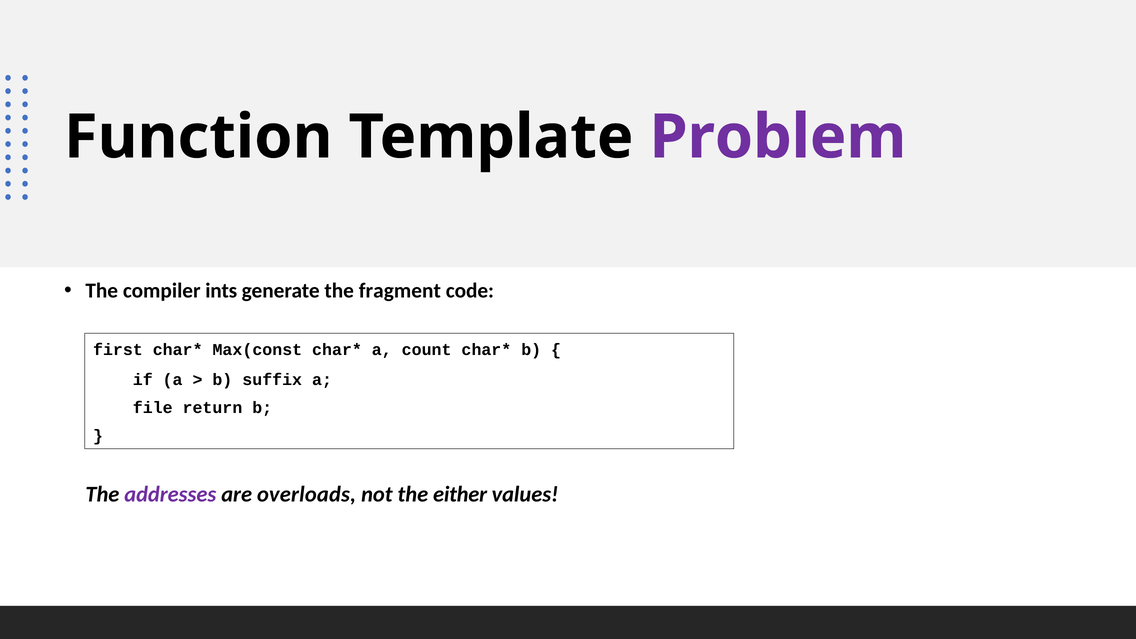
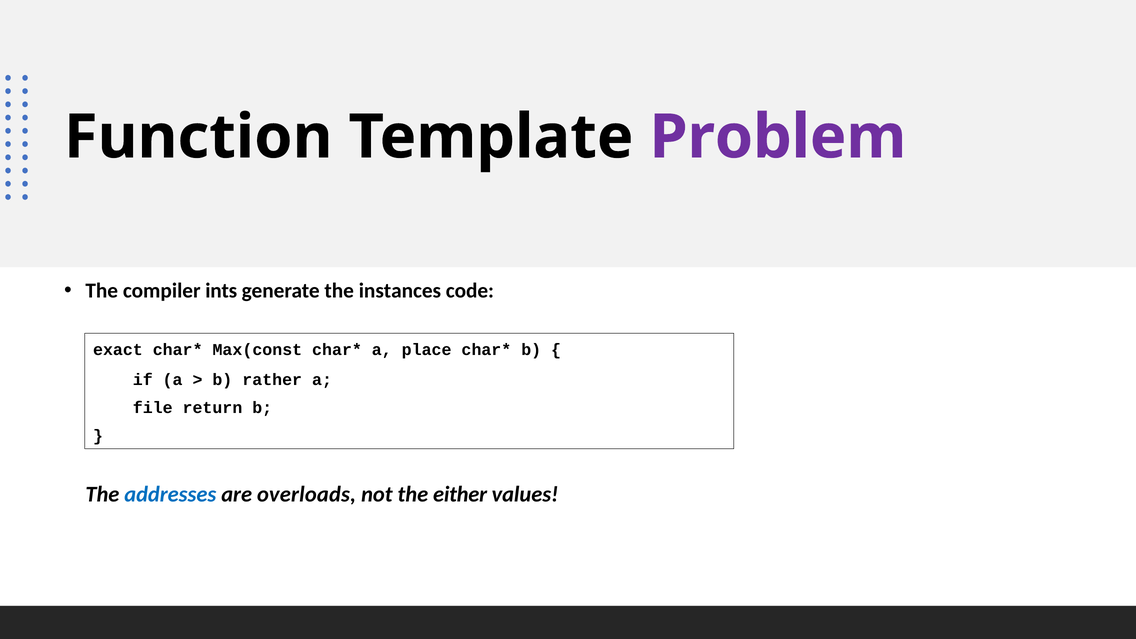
fragment: fragment -> instances
first: first -> exact
count: count -> place
suffix: suffix -> rather
addresses colour: purple -> blue
